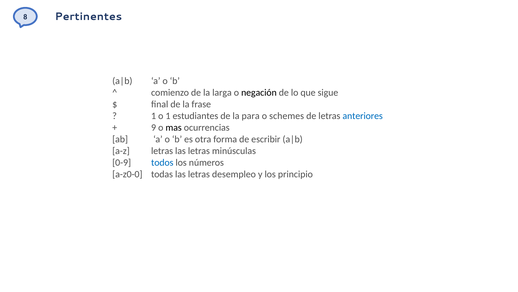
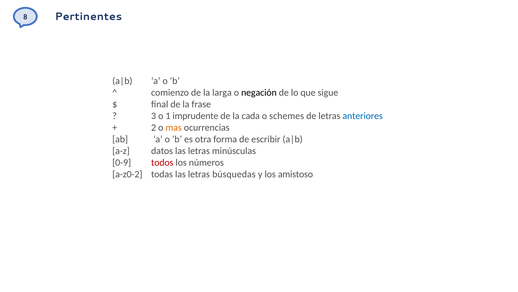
1 at (154, 116): 1 -> 3
estudiantes: estudiantes -> imprudente
para: para -> cada
9: 9 -> 2
mas colour: black -> orange
a-z letras: letras -> datos
todos colour: blue -> red
a-z0-0: a-z0-0 -> a-z0-2
desempleo: desempleo -> búsquedas
principio: principio -> amistoso
